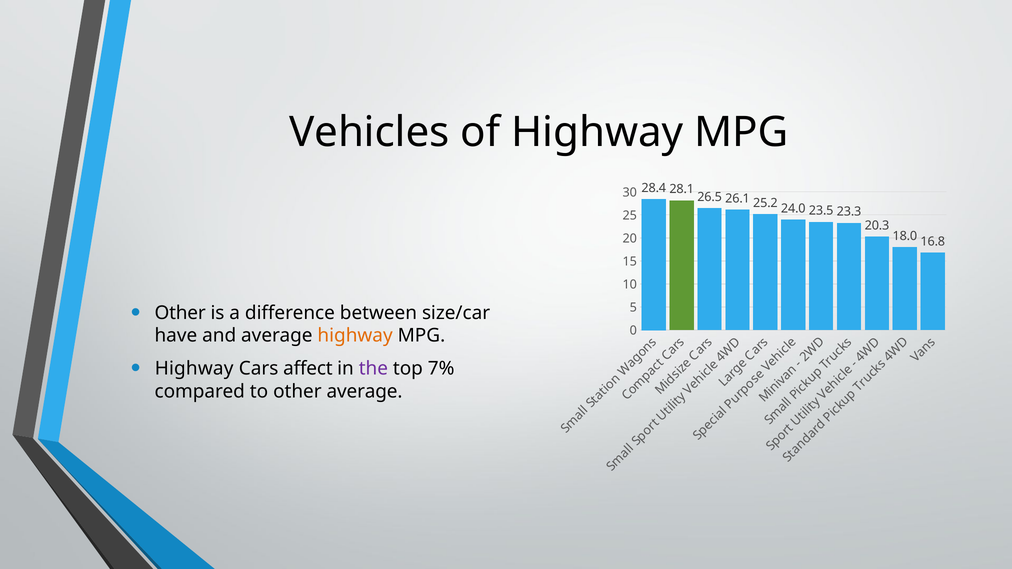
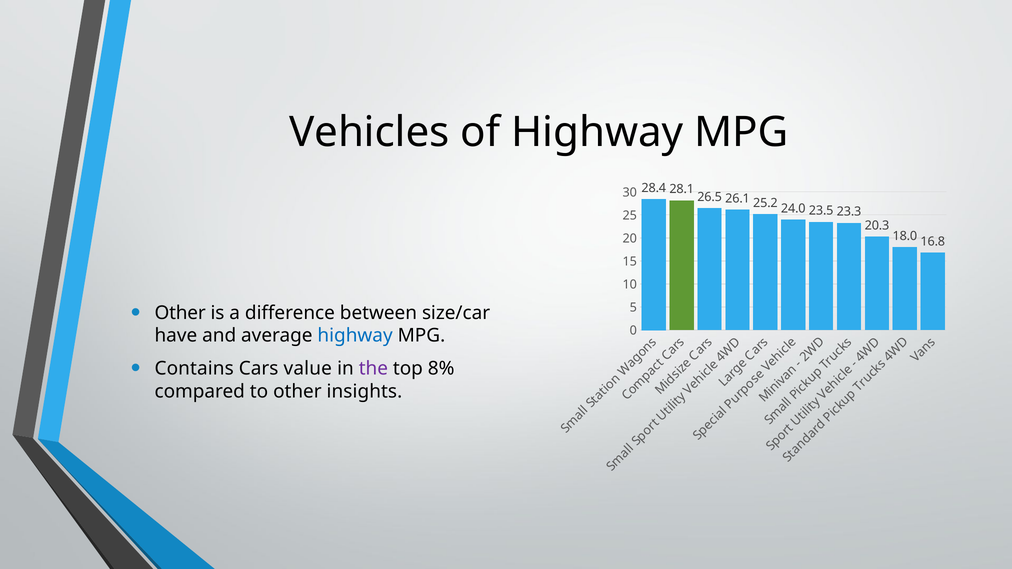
highway at (355, 336) colour: orange -> blue
Highway at (194, 369): Highway -> Contains
affect: affect -> value
7%: 7% -> 8%
other average: average -> insights
